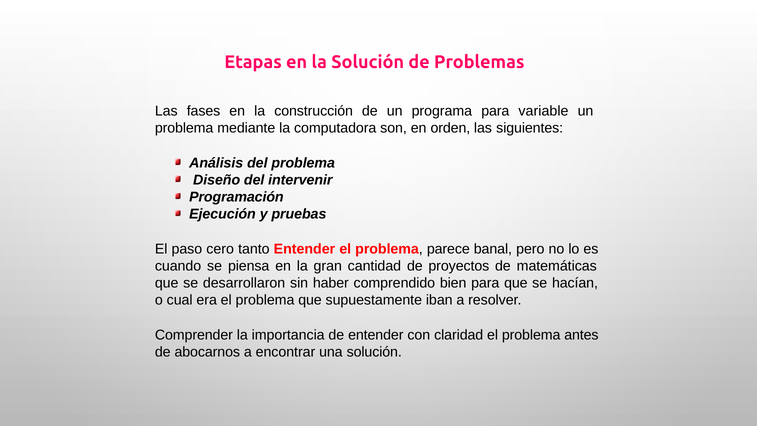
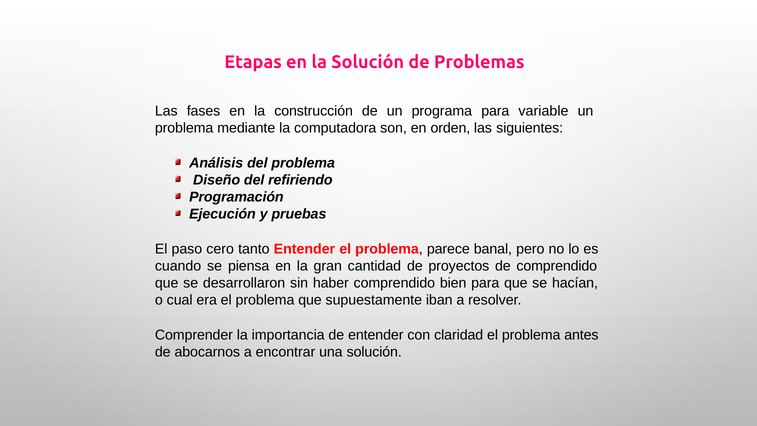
intervenir: intervenir -> refiriendo
de matemáticas: matemáticas -> comprendido
